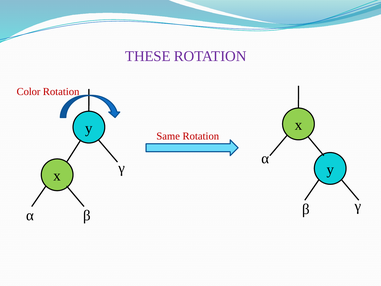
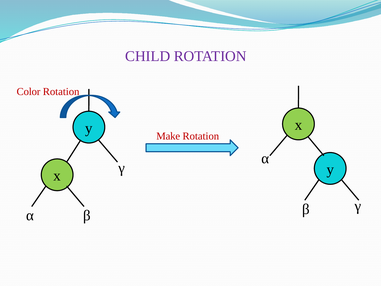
THESE: THESE -> CHILD
Same: Same -> Make
